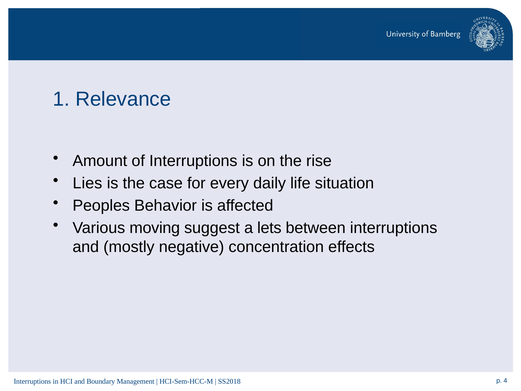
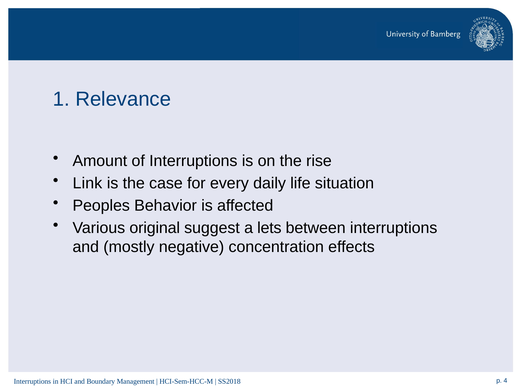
Lies: Lies -> Link
moving: moving -> original
